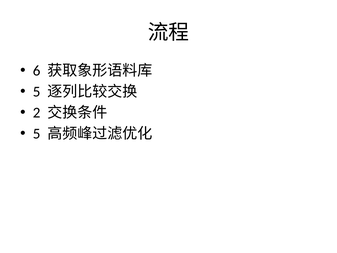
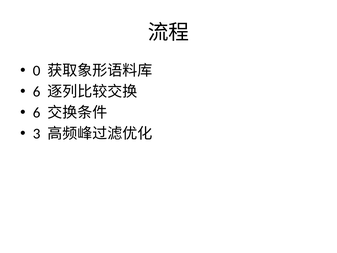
6: 6 -> 0
5 at (37, 92): 5 -> 6
2 at (37, 113): 2 -> 6
5 at (37, 134): 5 -> 3
